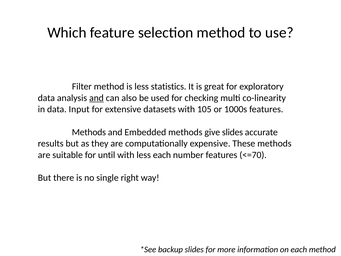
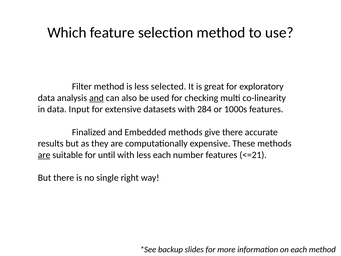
statistics: statistics -> selected
105: 105 -> 284
Methods at (89, 132): Methods -> Finalized
give slides: slides -> there
are at (44, 155) underline: none -> present
<=70: <=70 -> <=21
